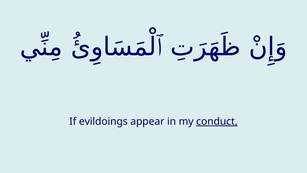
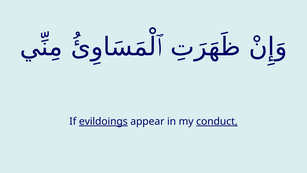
evildoings underline: none -> present
